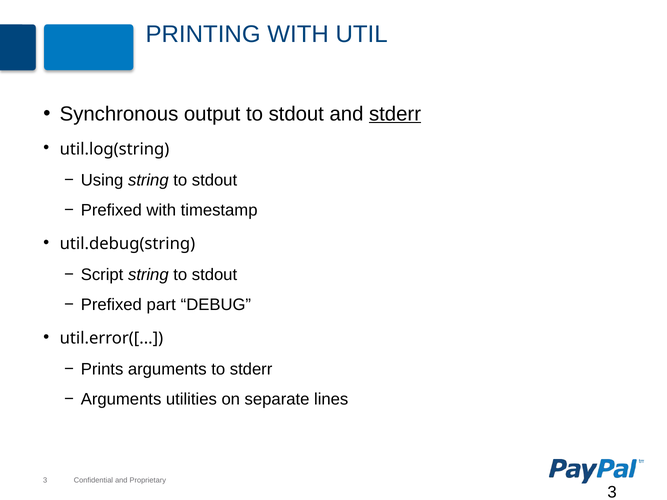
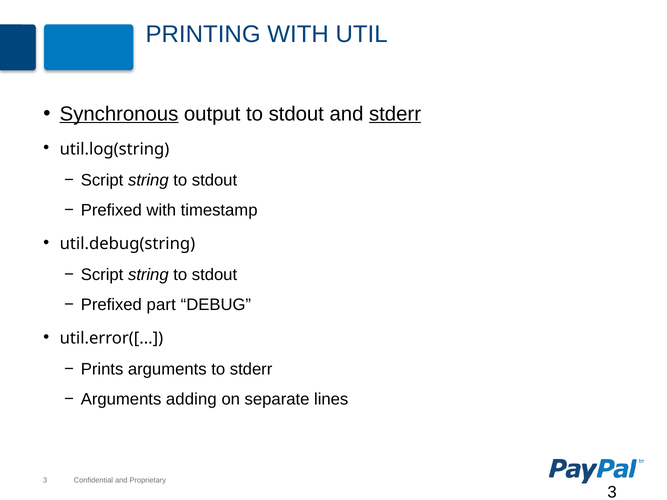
Synchronous underline: none -> present
Using at (102, 180): Using -> Script
utilities: utilities -> adding
